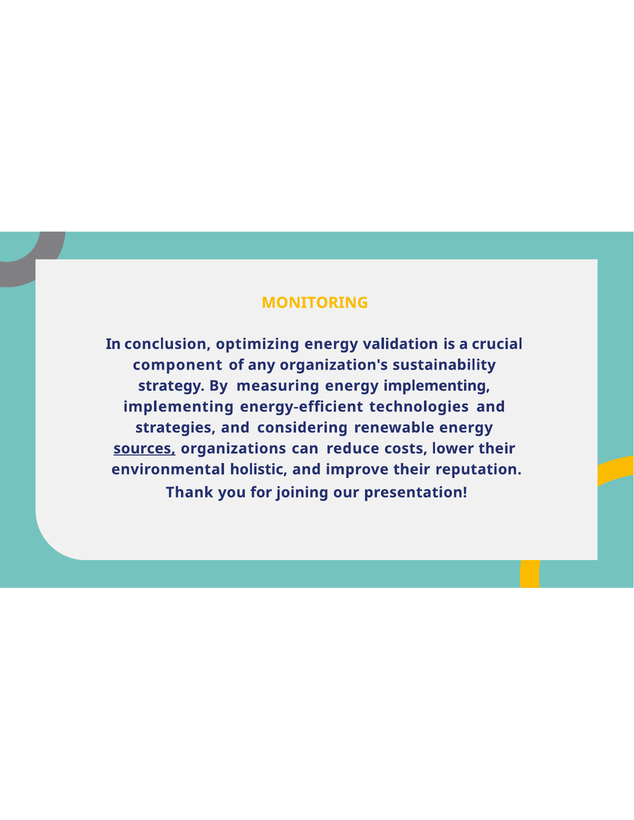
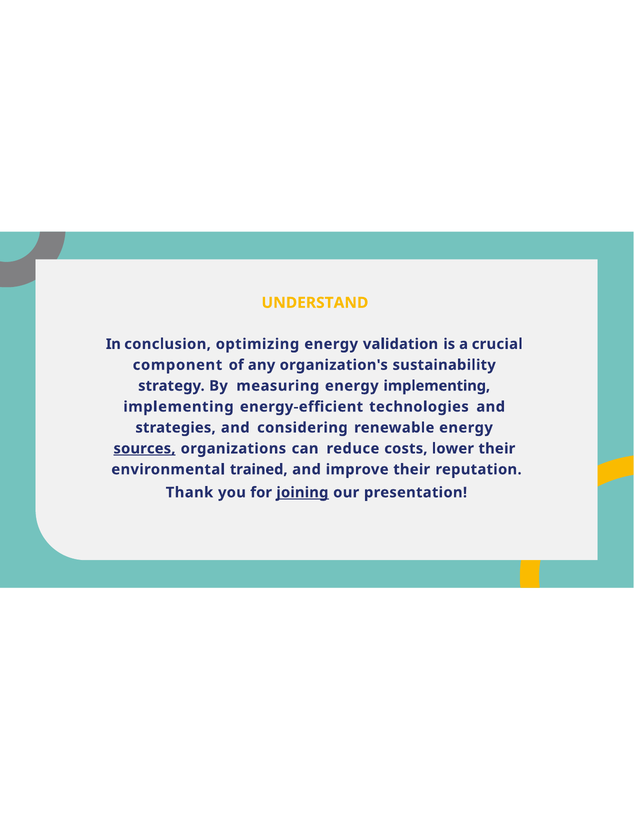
MONITORING: MONITORING -> UNDERSTAND
holistic: holistic -> trained
joining underline: none -> present
